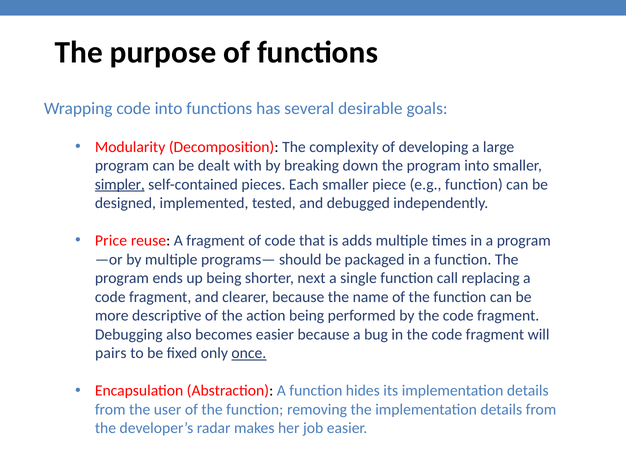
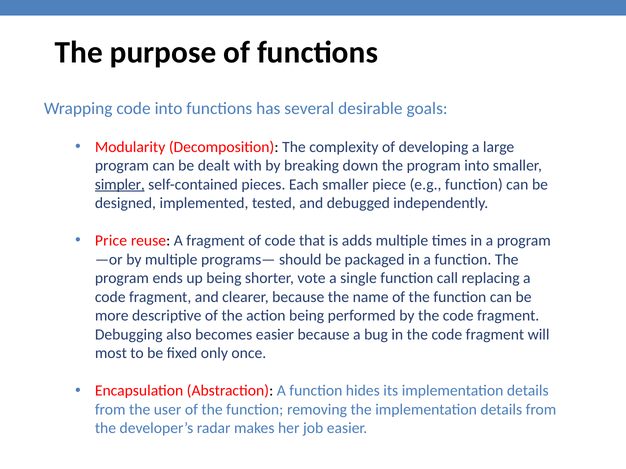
next: next -> vote
pairs: pairs -> most
once underline: present -> none
